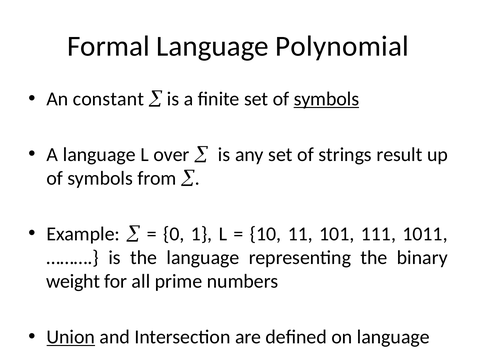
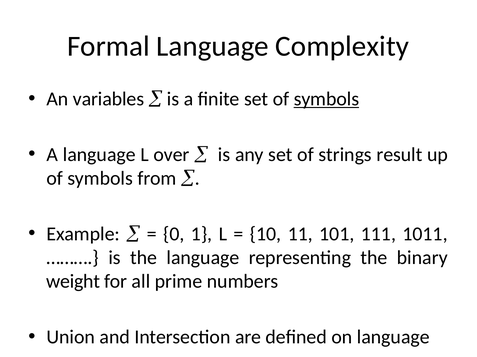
Polynomial: Polynomial -> Complexity
constant: constant -> variables
Union underline: present -> none
